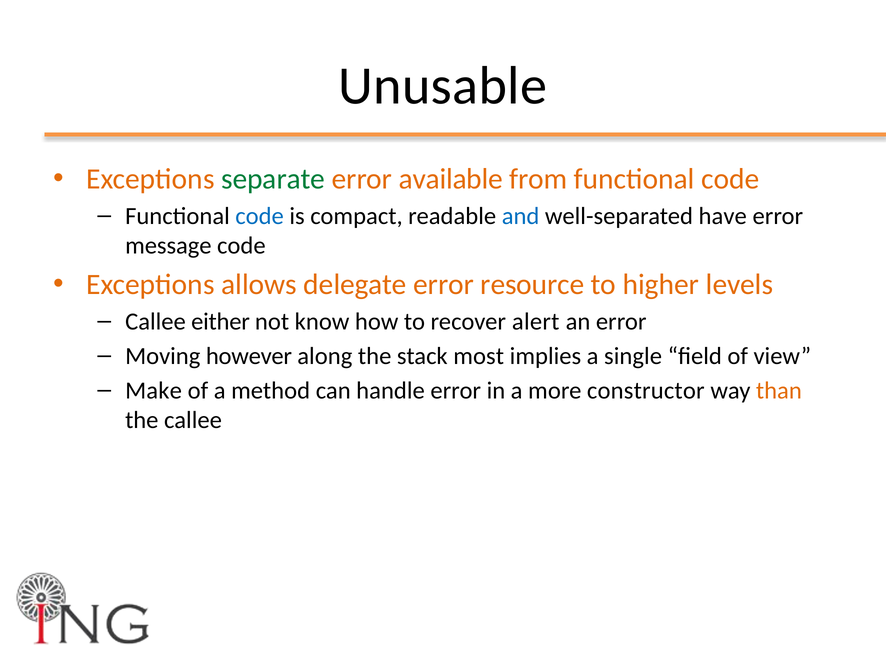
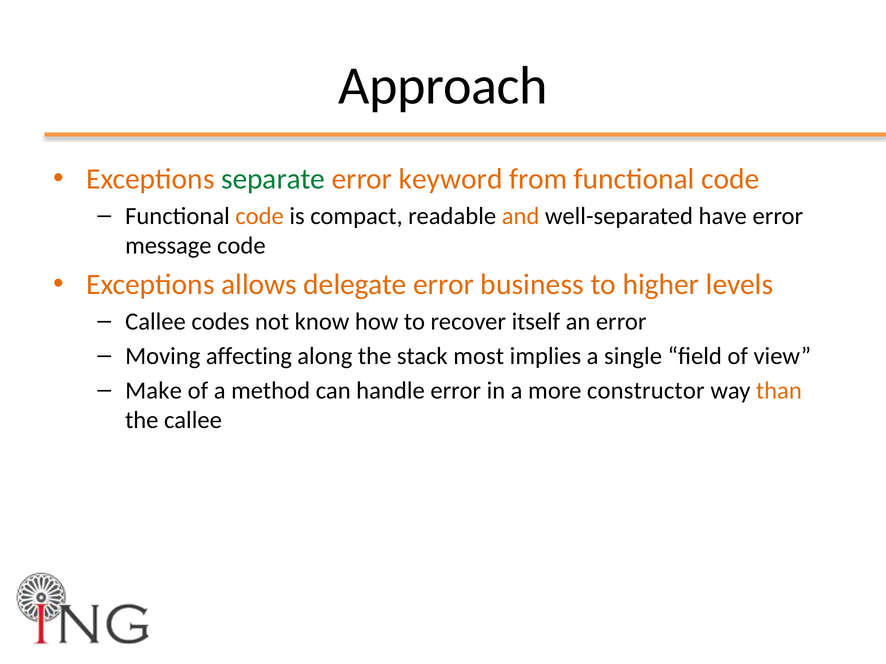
Unusable: Unusable -> Approach
available: available -> keyword
code at (260, 216) colour: blue -> orange
and colour: blue -> orange
resource: resource -> business
either: either -> codes
alert: alert -> itself
however: however -> affecting
